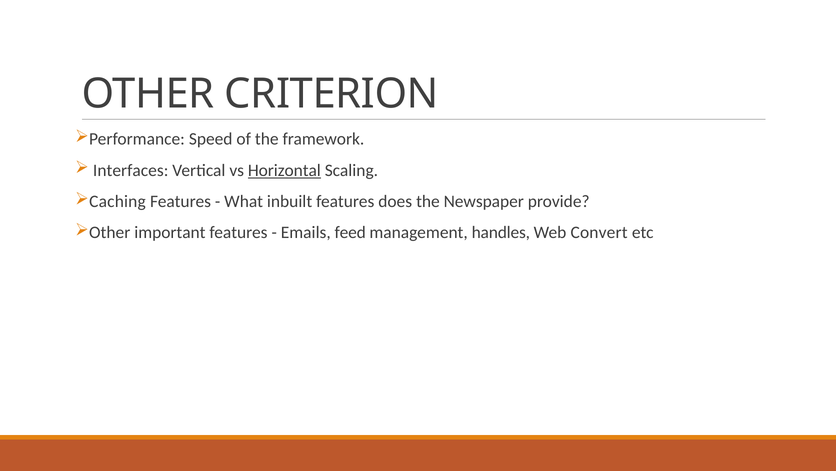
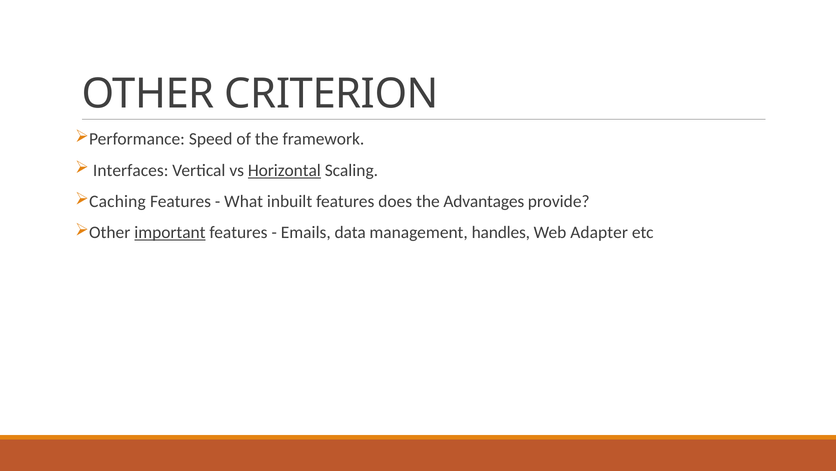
Newspaper: Newspaper -> Advantages
important underline: none -> present
feed: feed -> data
Convert: Convert -> Adapter
